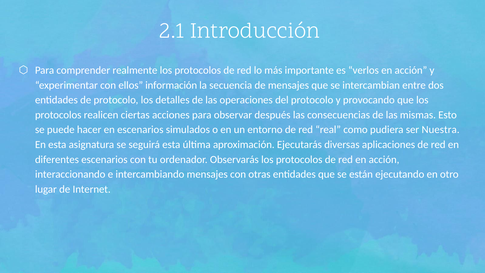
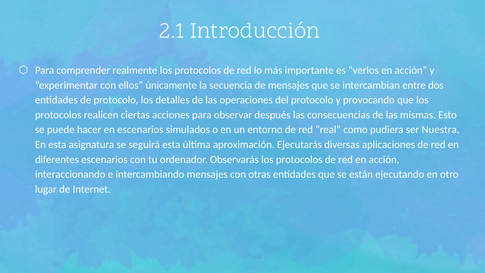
información: información -> únicamente
